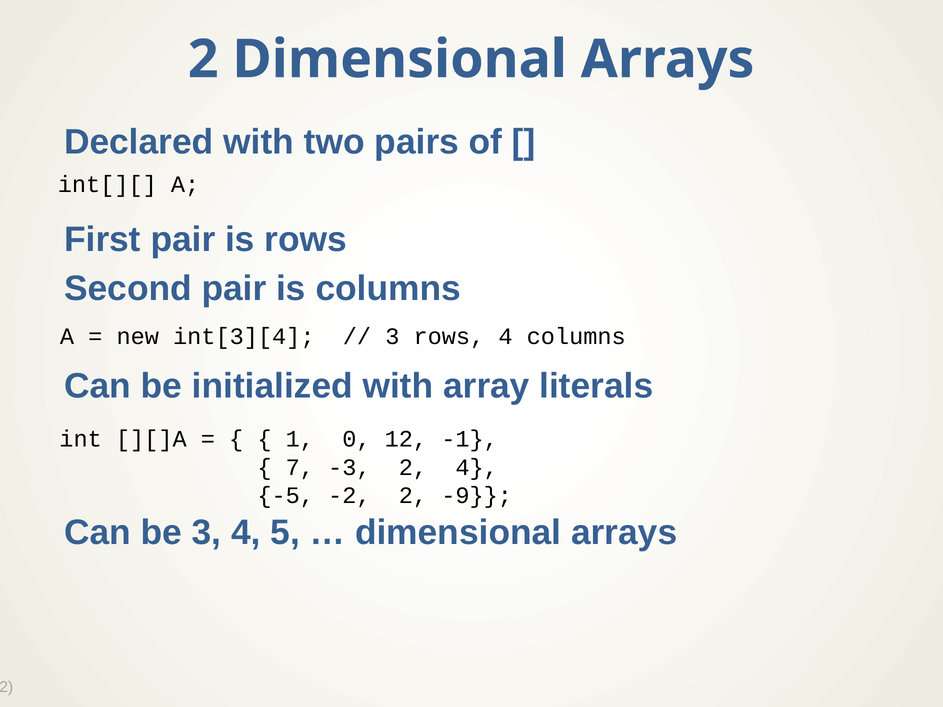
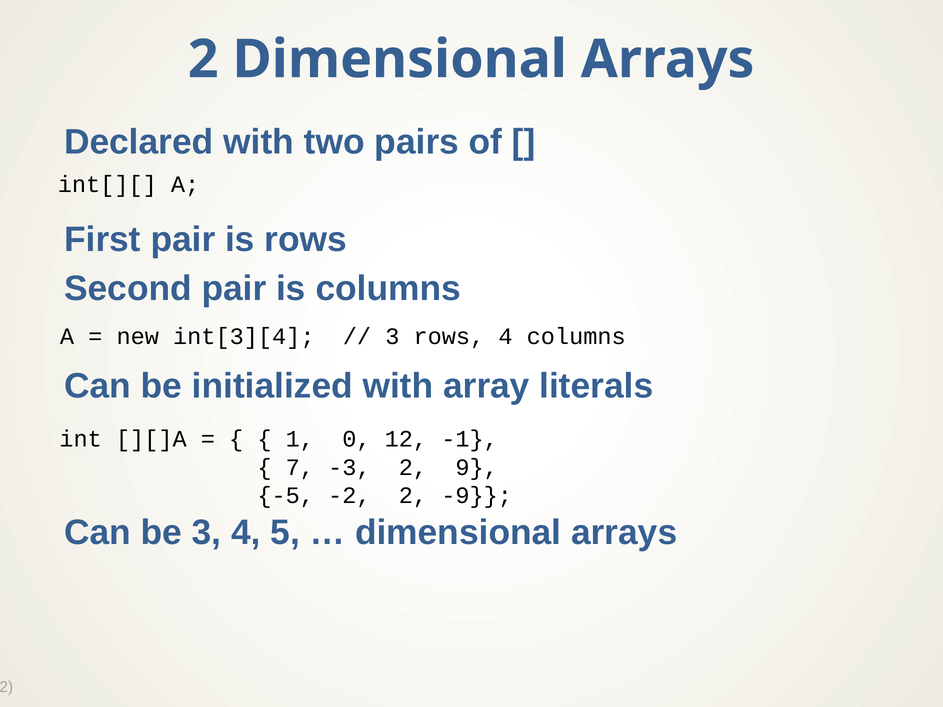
2 4: 4 -> 9
